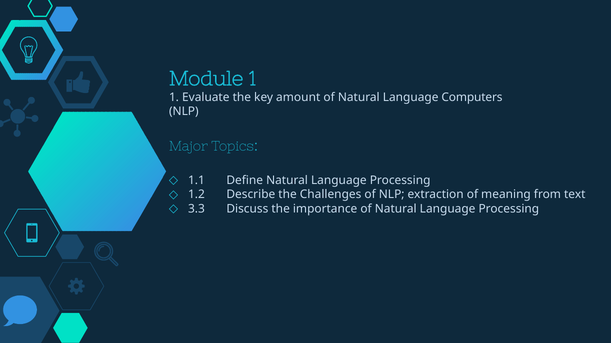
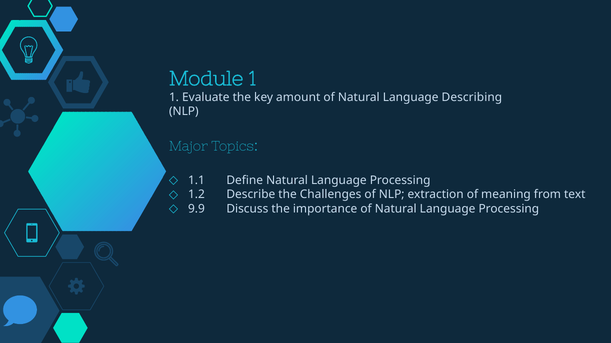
Computers: Computers -> Describing
3.3: 3.3 -> 9.9
